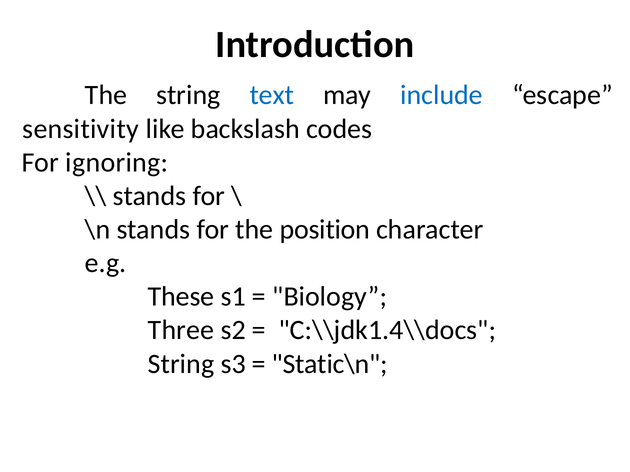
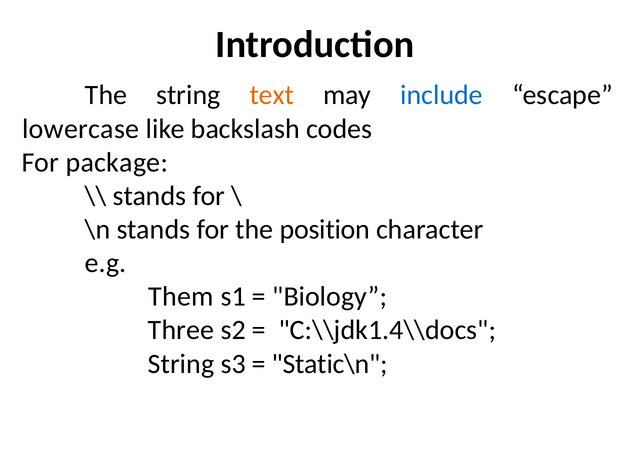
text colour: blue -> orange
sensitivity: sensitivity -> lowercase
ignoring: ignoring -> package
These: These -> Them
